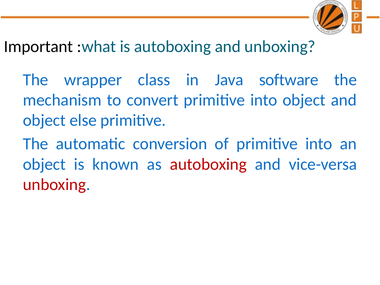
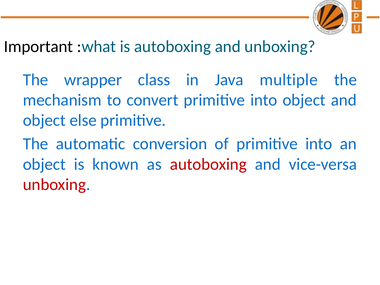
software: software -> multiple
